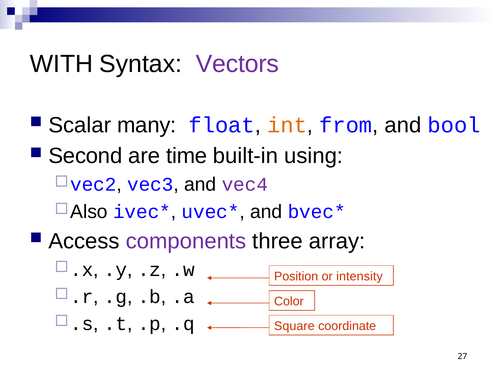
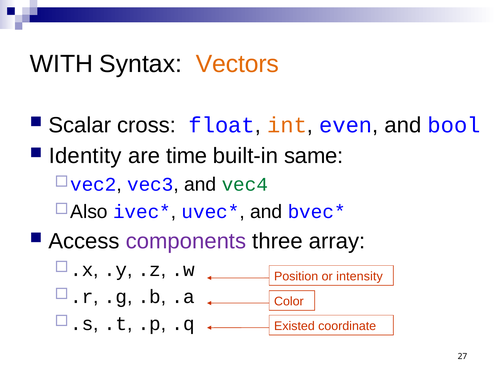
Vectors colour: purple -> orange
many: many -> cross
from: from -> even
Second: Second -> Identity
using: using -> same
vec4 colour: purple -> green
Square: Square -> Existed
